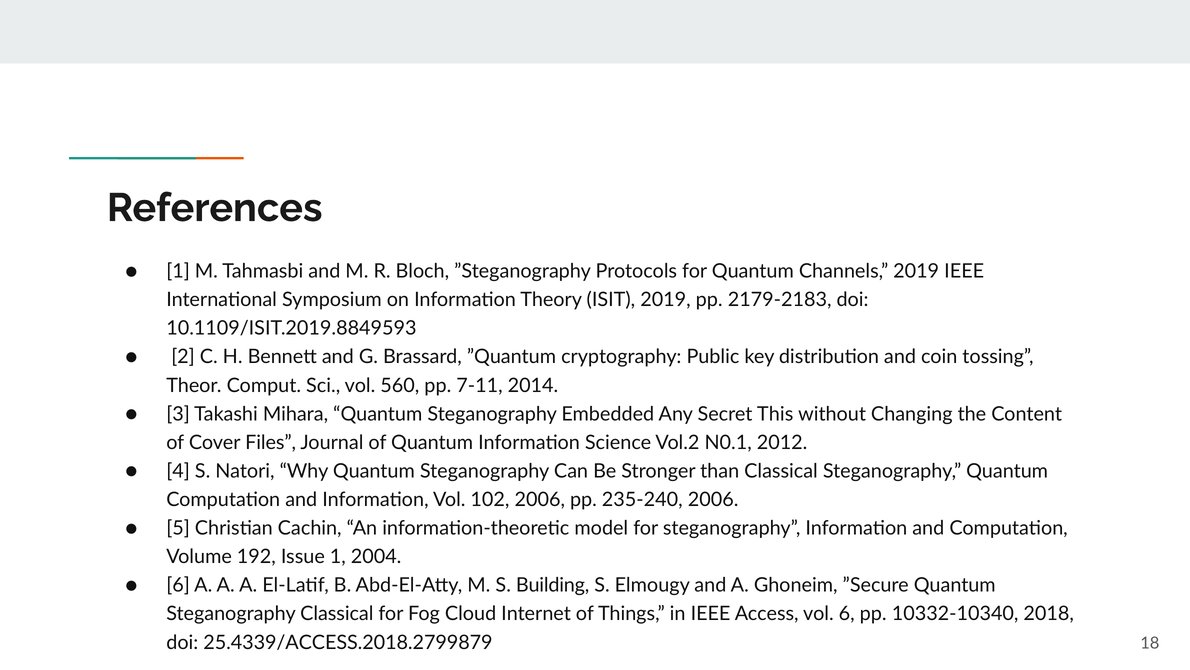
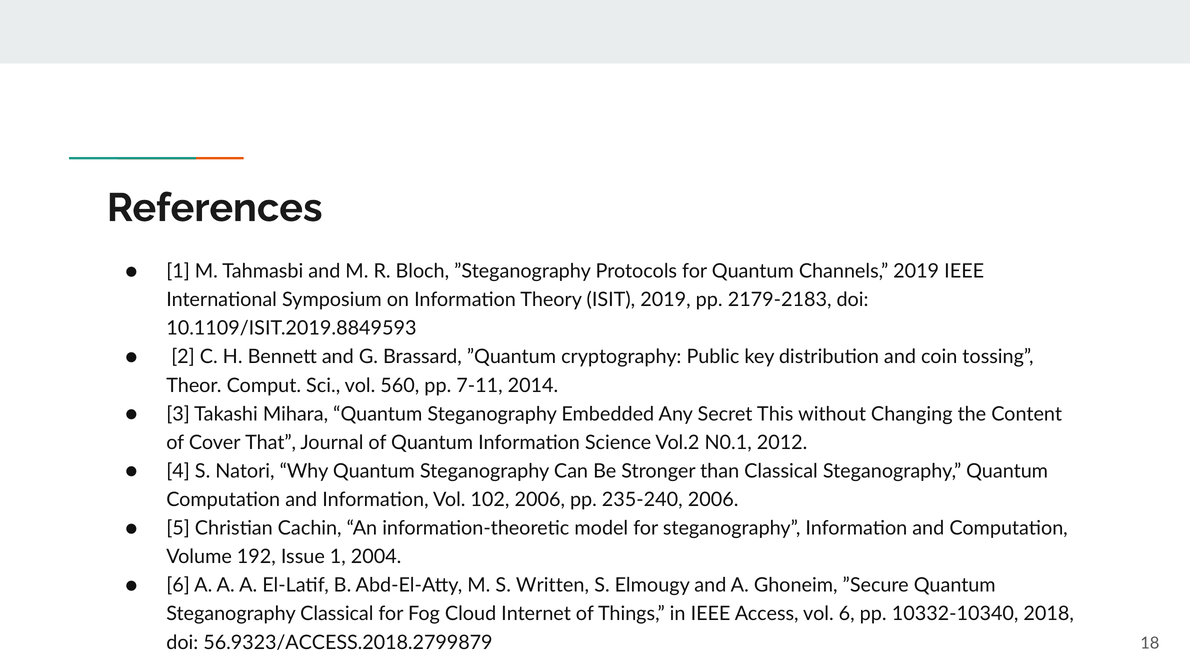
Files: Files -> That
Building: Building -> Written
25.4339/ACCESS.2018.2799879: 25.4339/ACCESS.2018.2799879 -> 56.9323/ACCESS.2018.2799879
